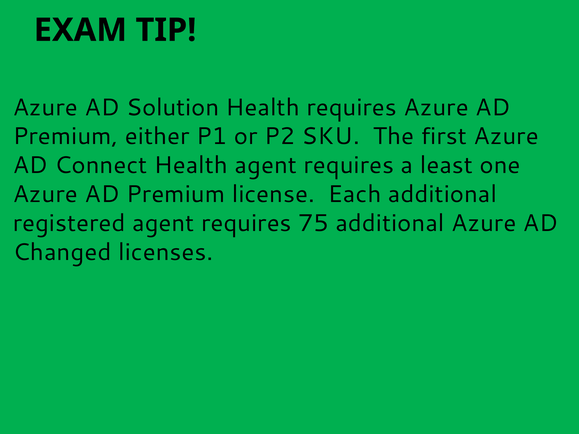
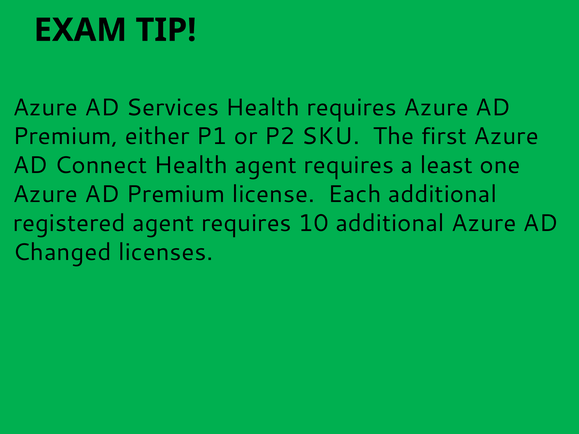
Solution: Solution -> Services
75: 75 -> 10
